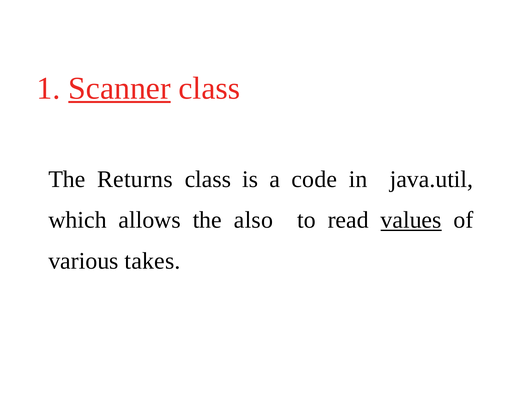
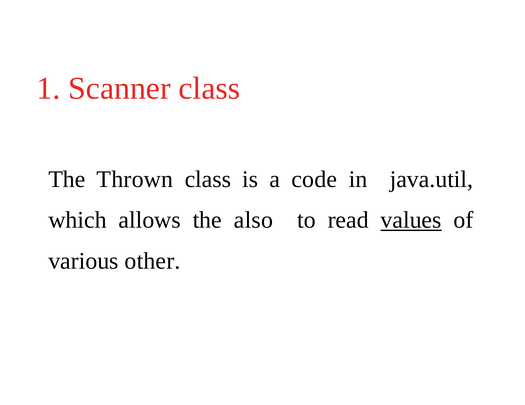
Scanner underline: present -> none
Returns: Returns -> Thrown
takes: takes -> other
